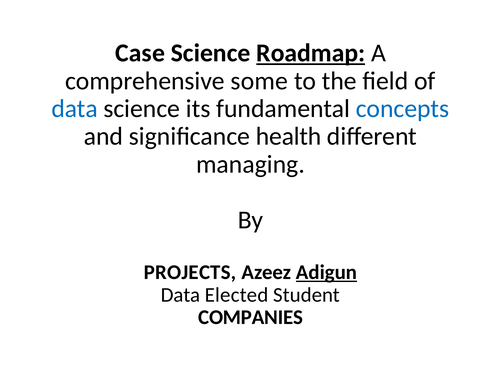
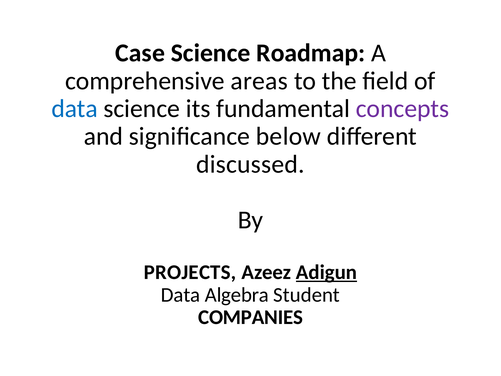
Roadmap underline: present -> none
some: some -> areas
concepts colour: blue -> purple
health: health -> below
managing: managing -> discussed
Elected: Elected -> Algebra
